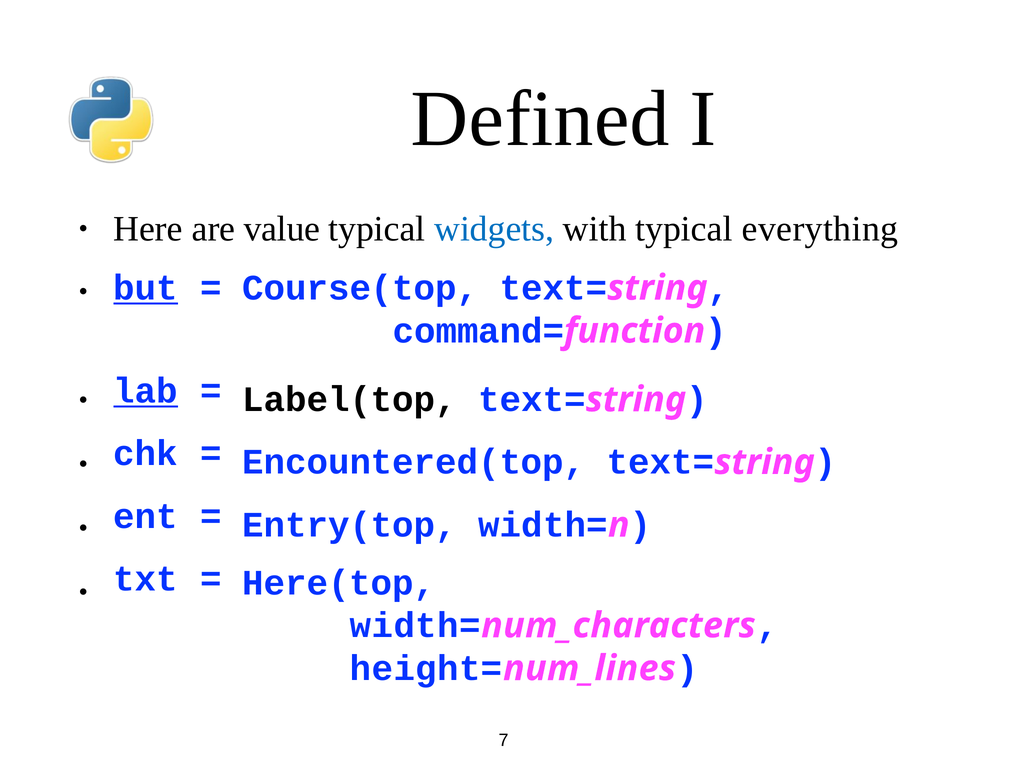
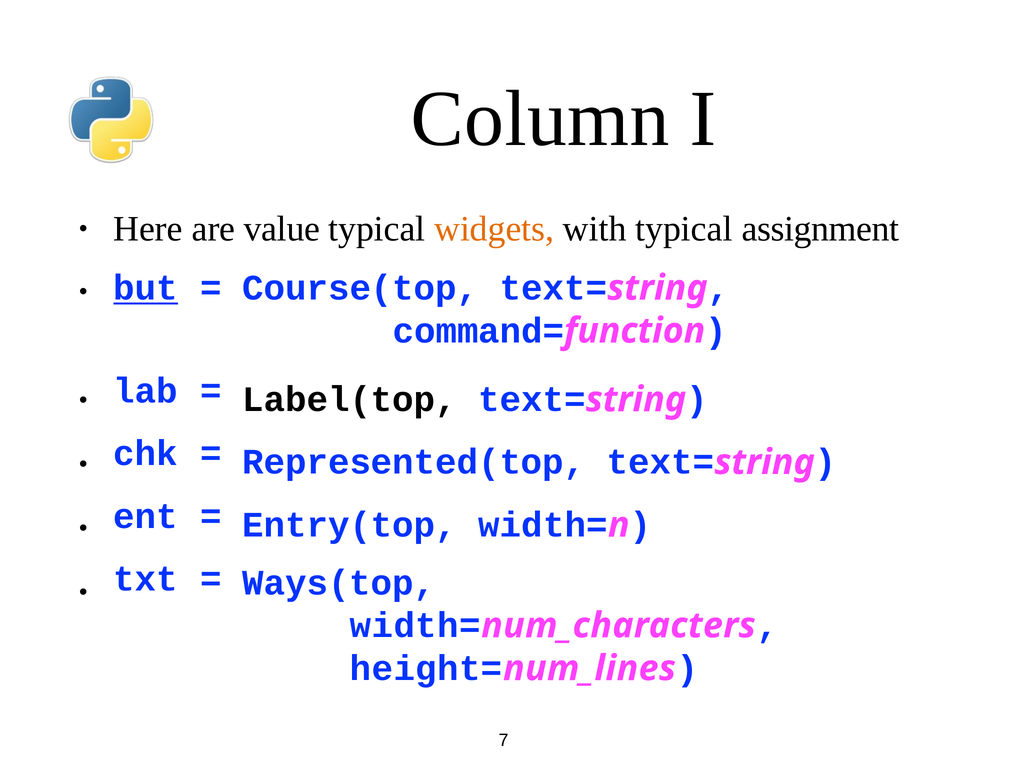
Defined: Defined -> Column
widgets colour: blue -> orange
everything: everything -> assignment
lab underline: present -> none
Encountered(top: Encountered(top -> Represented(top
Here(top: Here(top -> Ways(top
